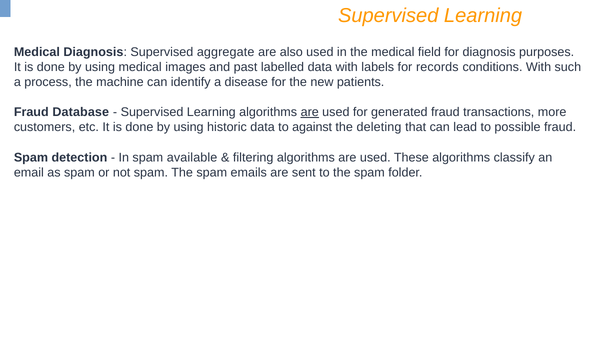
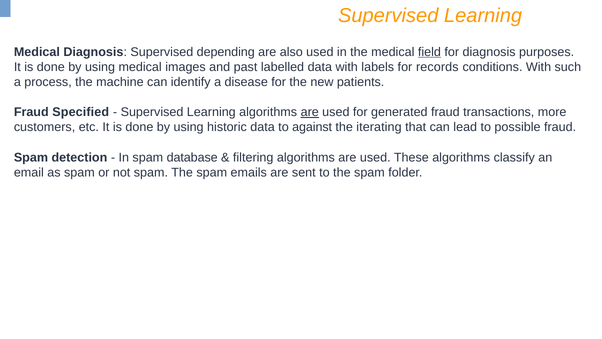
aggregate: aggregate -> depending
field underline: none -> present
Database: Database -> Specified
deleting: deleting -> iterating
available: available -> database
